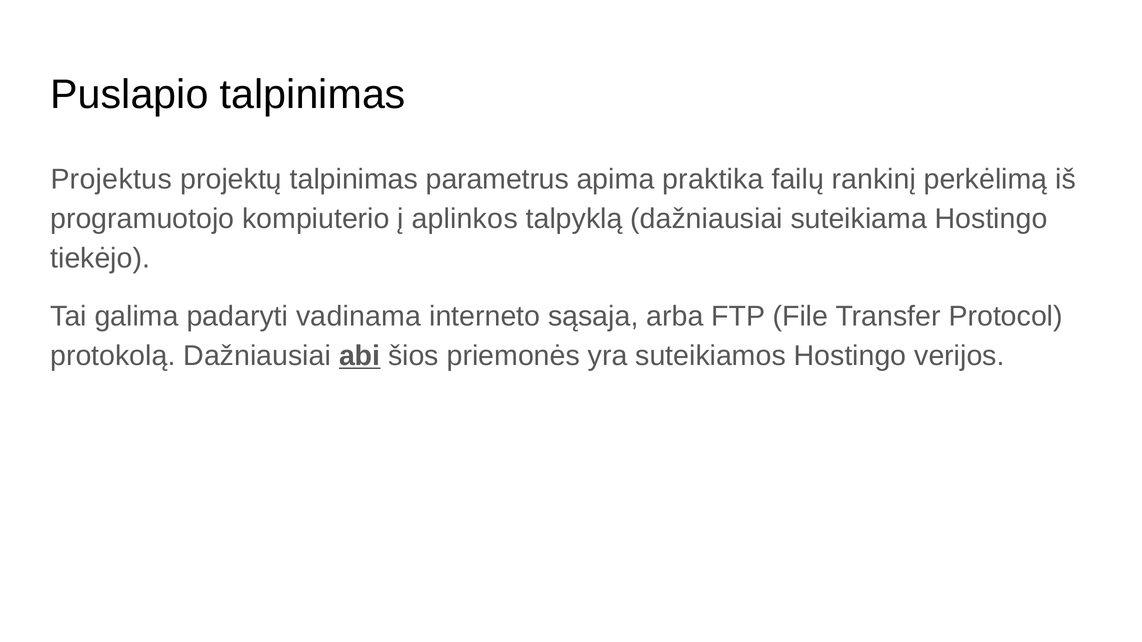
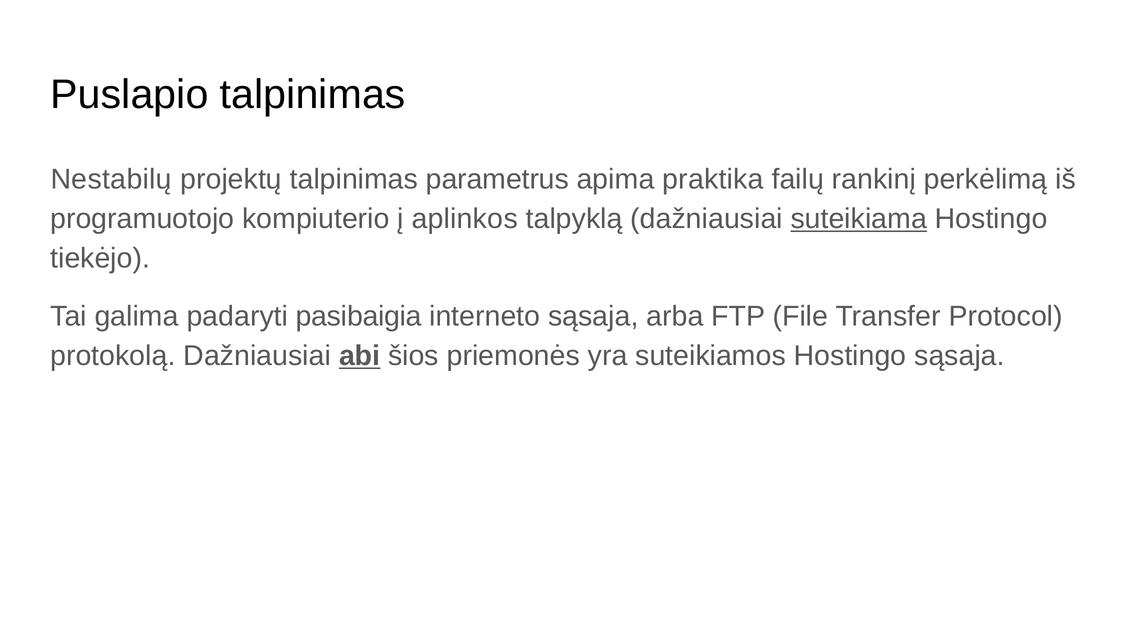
Projektus: Projektus -> Nestabilų
suteikiama underline: none -> present
vadinama: vadinama -> pasibaigia
Hostingo verijos: verijos -> sąsaja
